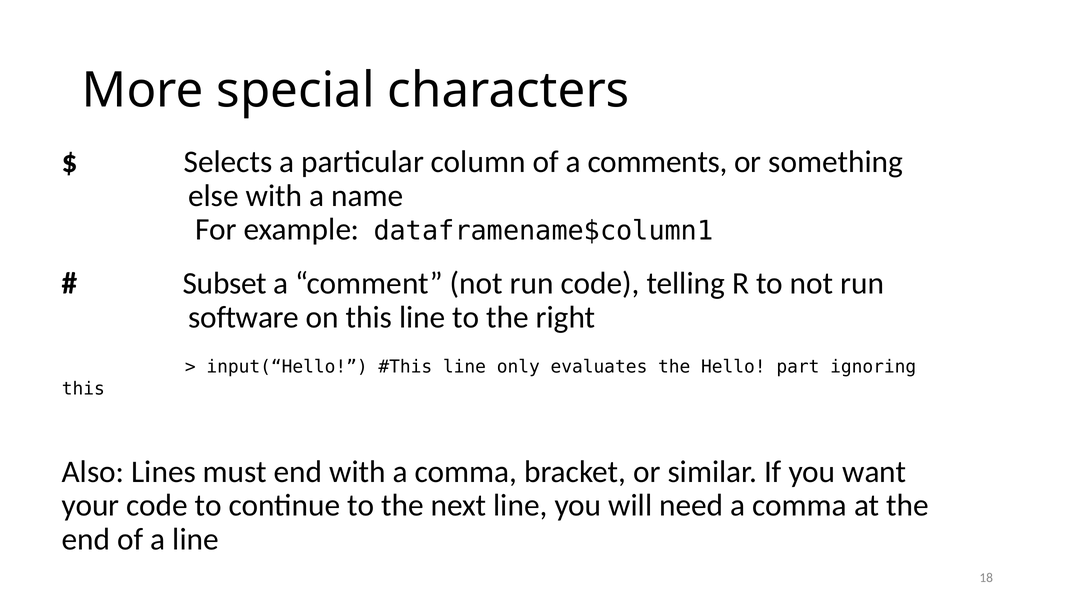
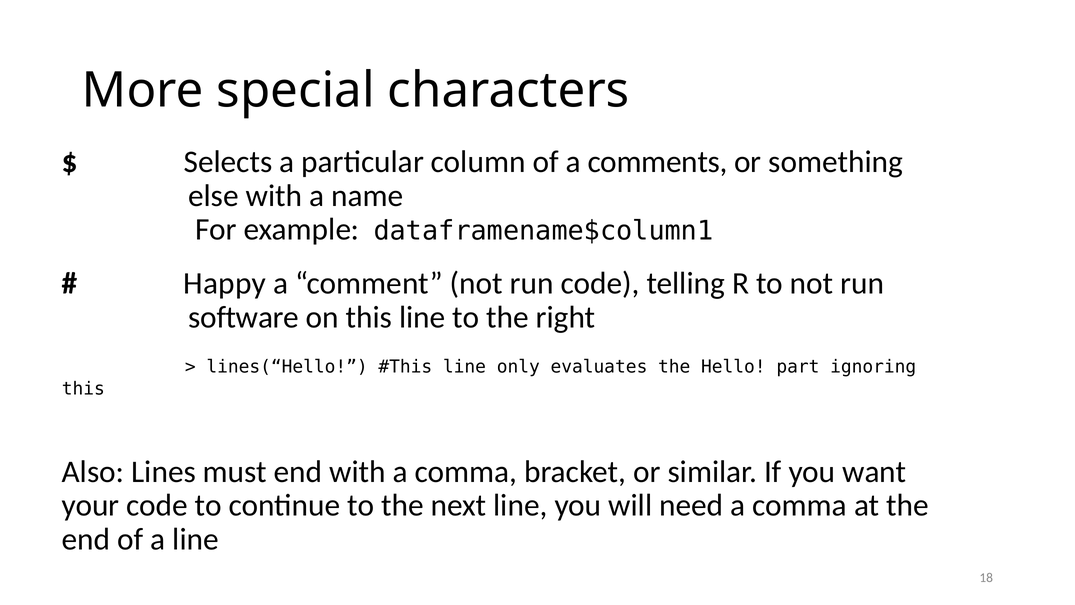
Subset: Subset -> Happy
input(“Hello: input(“Hello -> lines(“Hello
